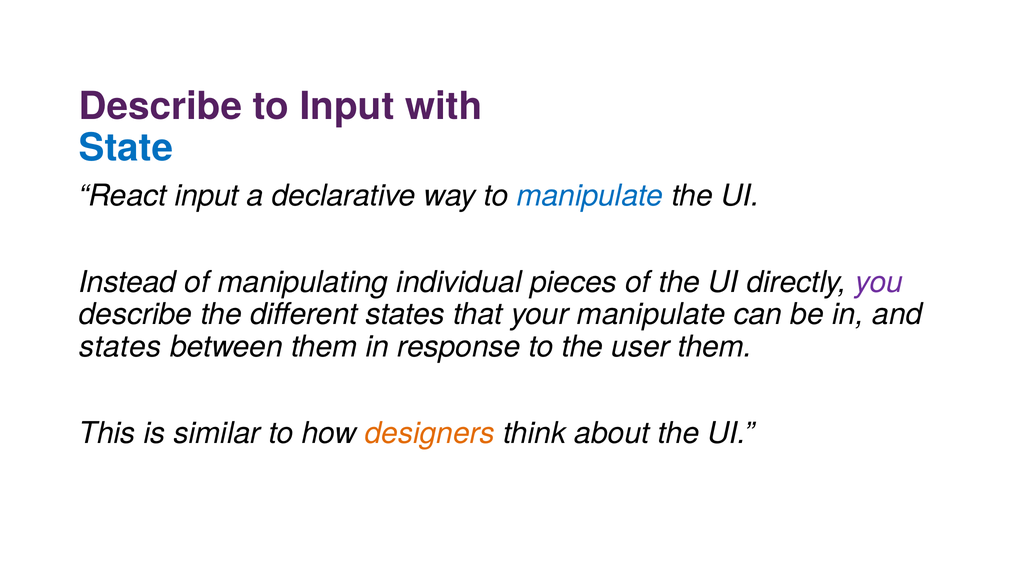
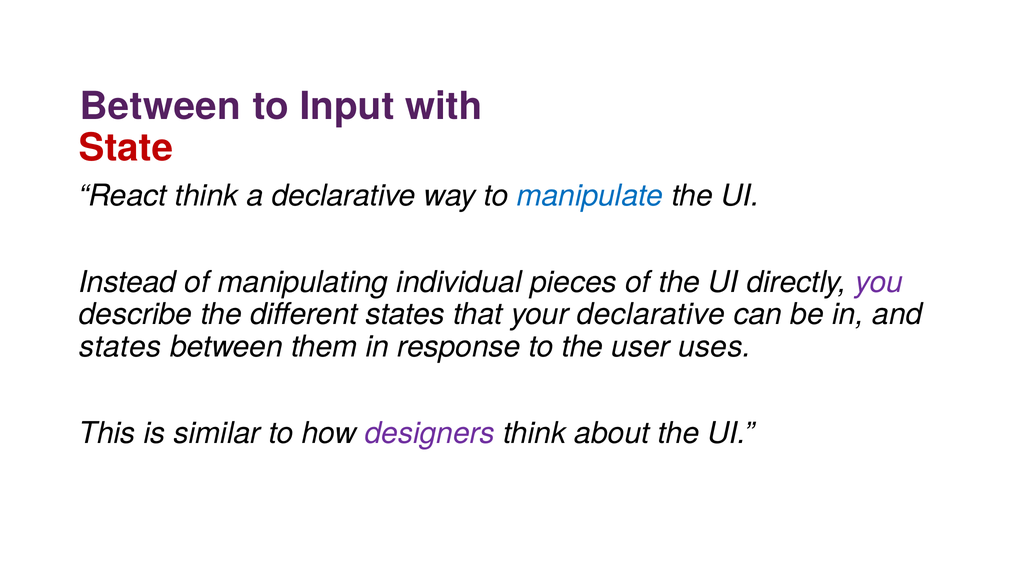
Describe at (160, 106): Describe -> Between
State colour: blue -> red
React input: input -> think
your manipulate: manipulate -> declarative
user them: them -> uses
designers colour: orange -> purple
